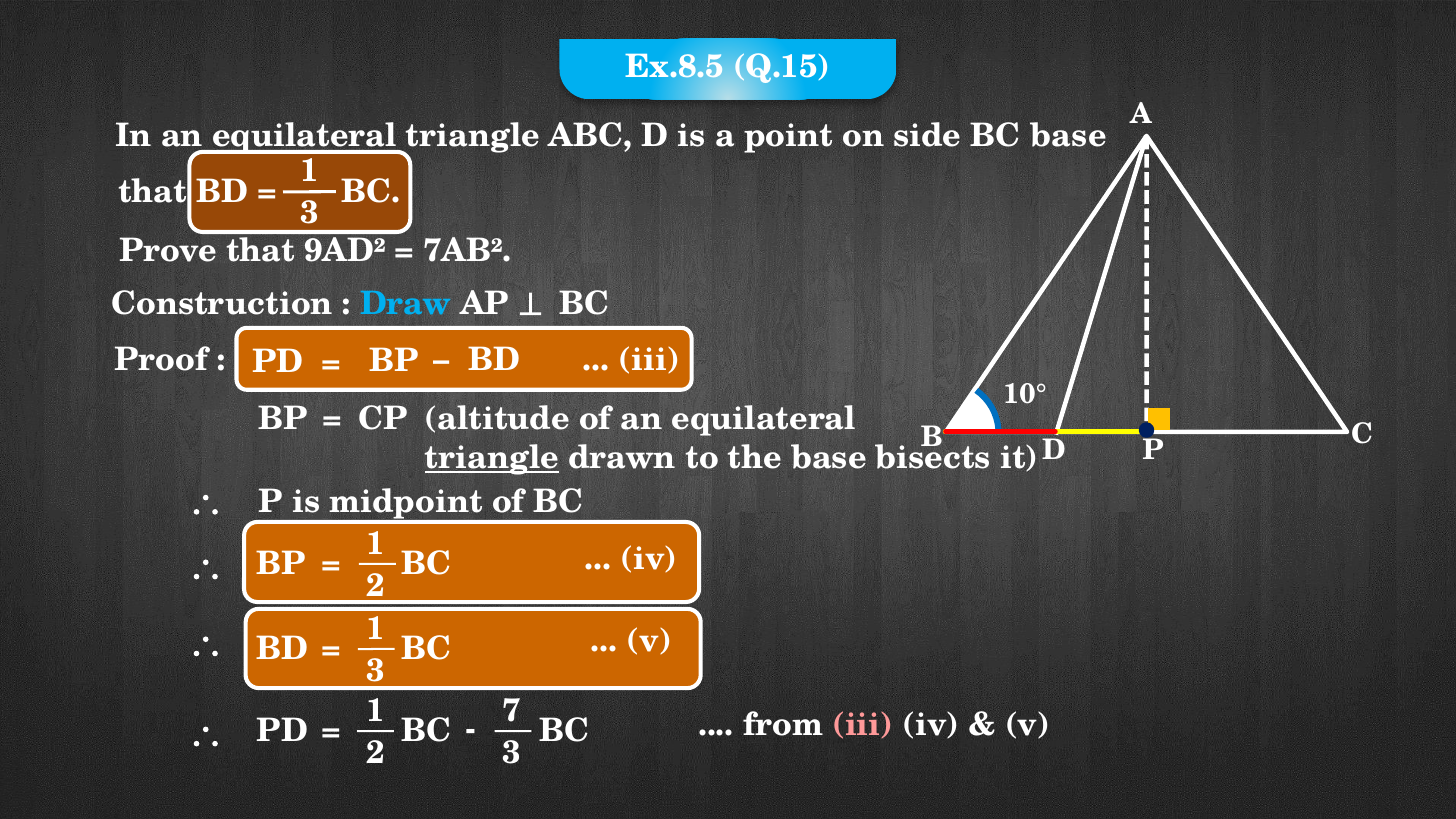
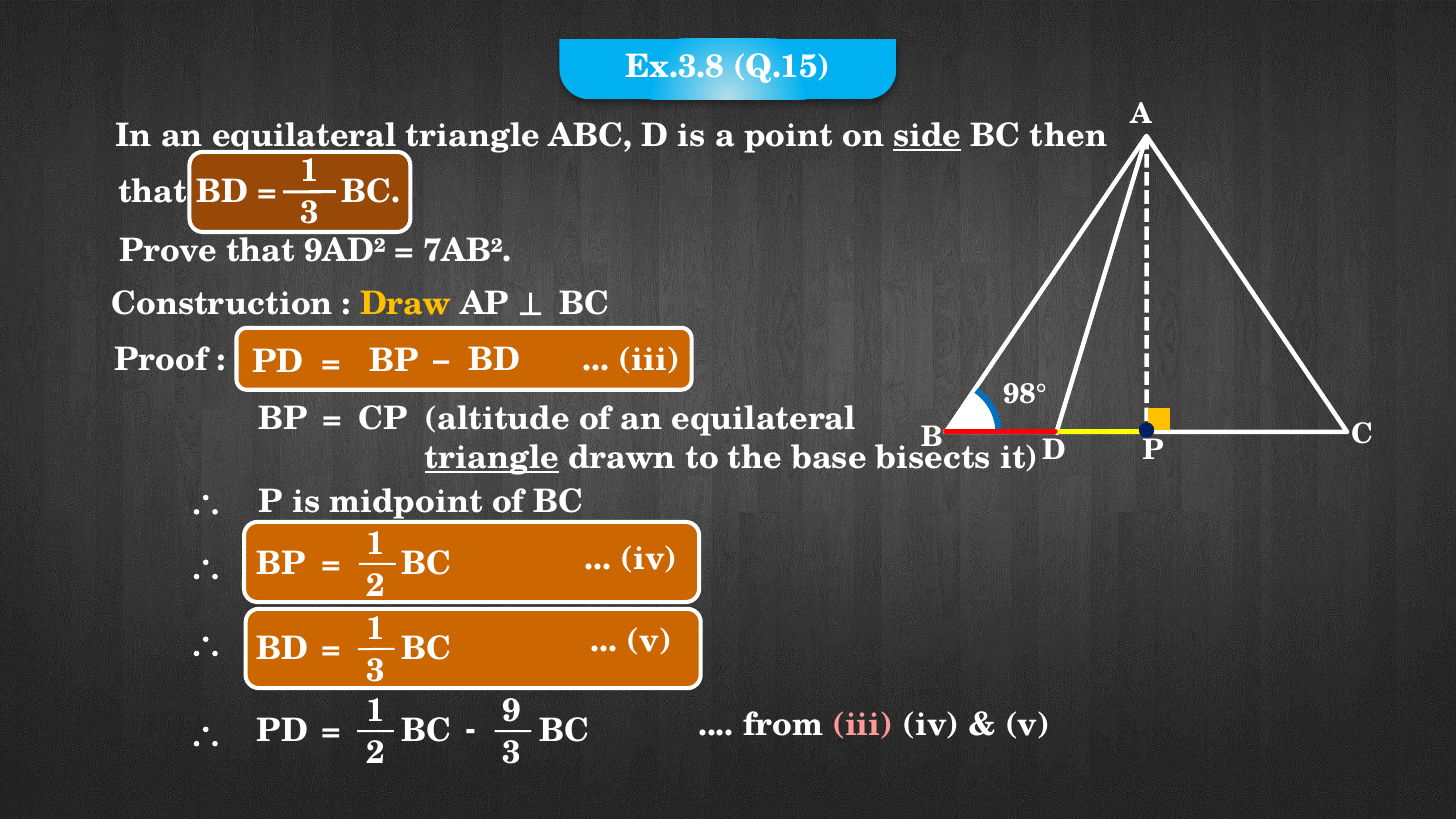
Ex.8.5: Ex.8.5 -> Ex.3.8
side underline: none -> present
BC base: base -> then
Draw colour: light blue -> yellow
10°: 10° -> 98°
7: 7 -> 9
